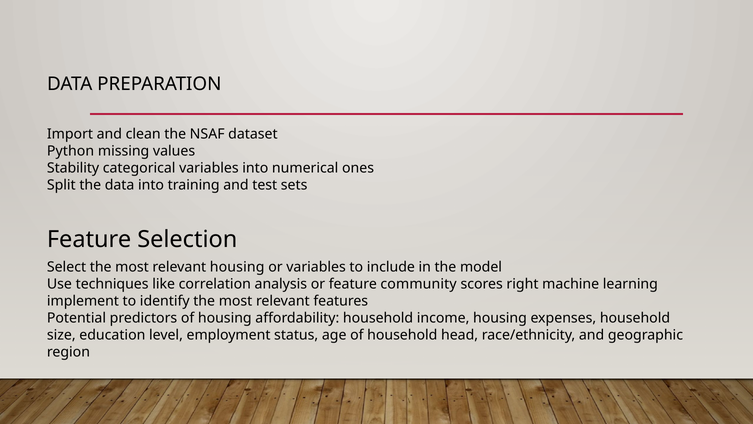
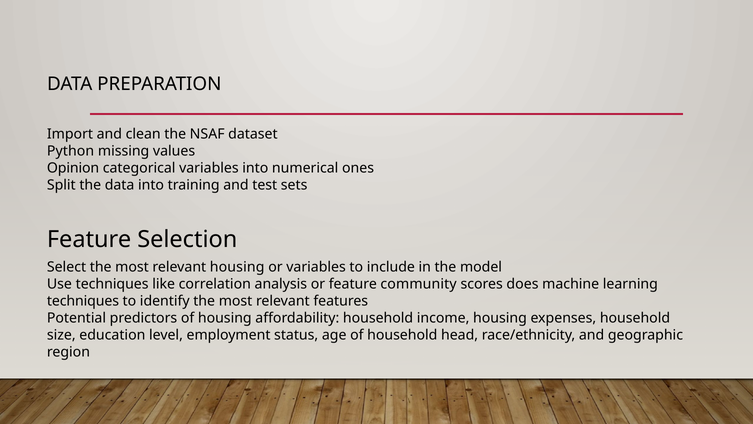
Stability: Stability -> Opinion
right: right -> does
implement at (83, 301): implement -> techniques
